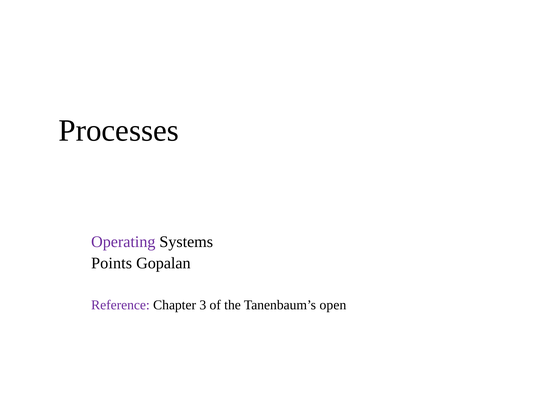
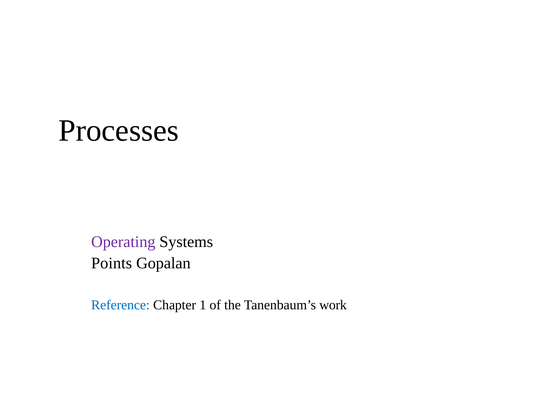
Reference colour: purple -> blue
3: 3 -> 1
open: open -> work
